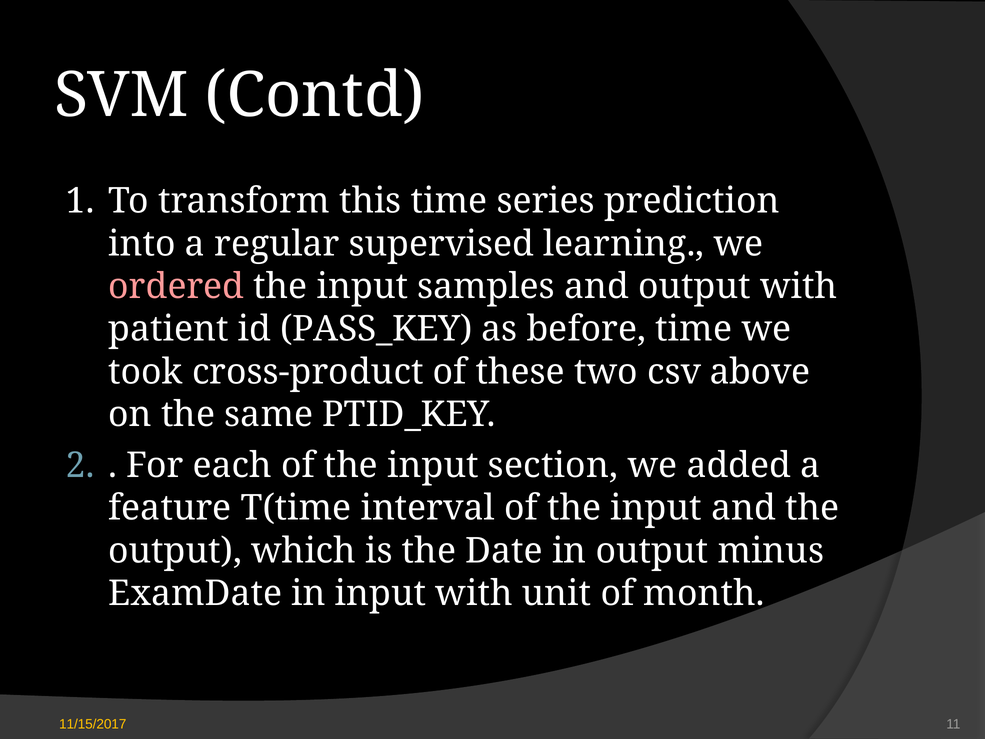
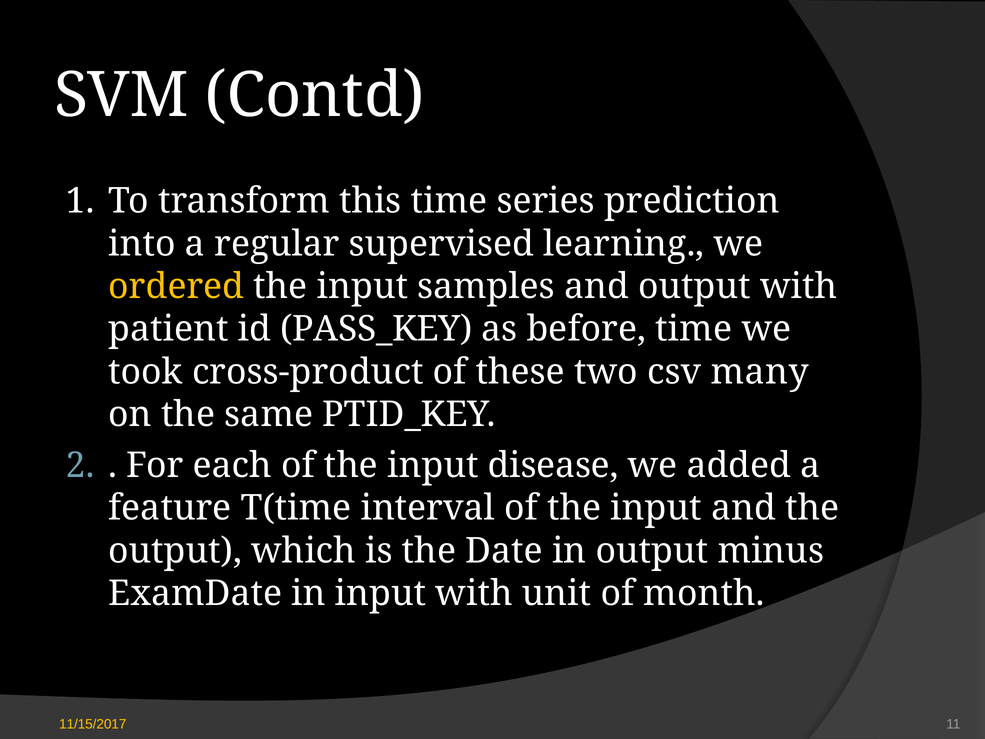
ordered colour: pink -> yellow
above: above -> many
section: section -> disease
